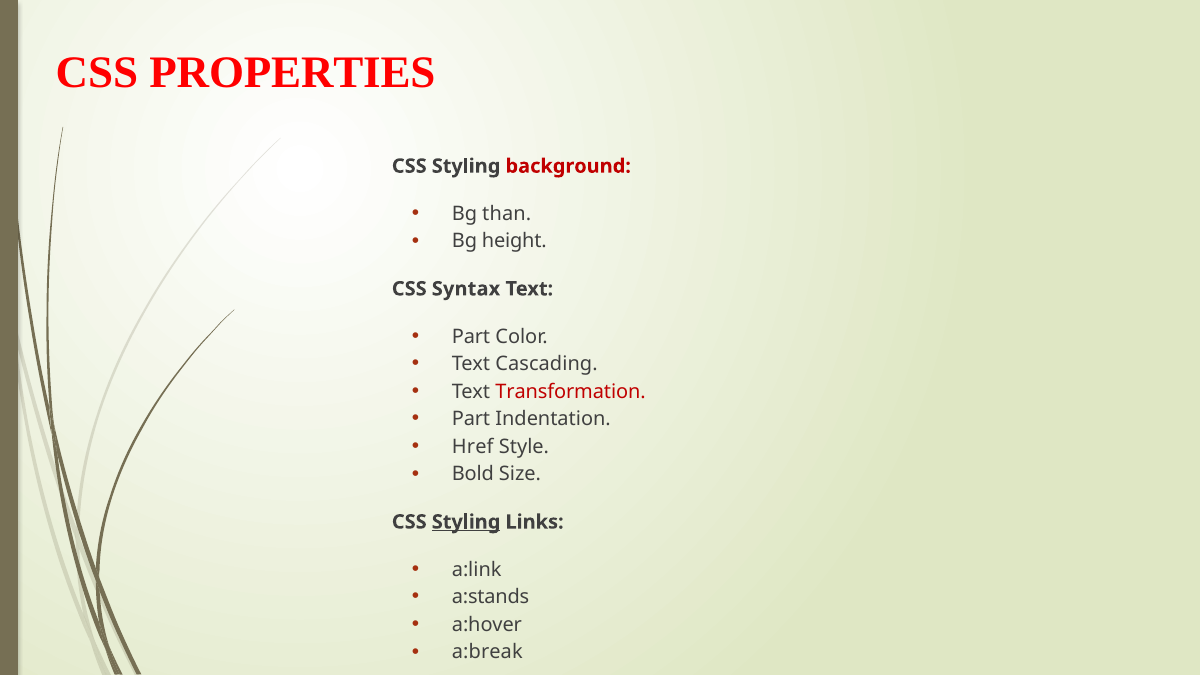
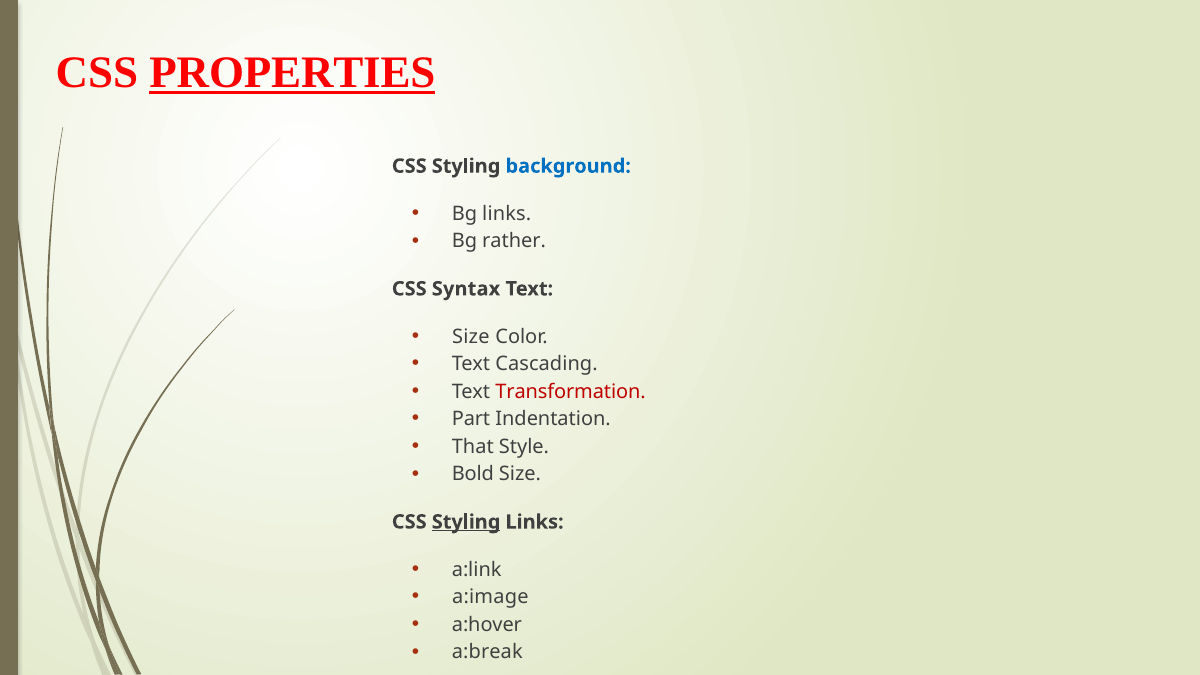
PROPERTIES underline: none -> present
background colour: red -> blue
Bg than: than -> links
height: height -> rather
Part at (471, 336): Part -> Size
Href: Href -> That
a:stands: a:stands -> a:image
